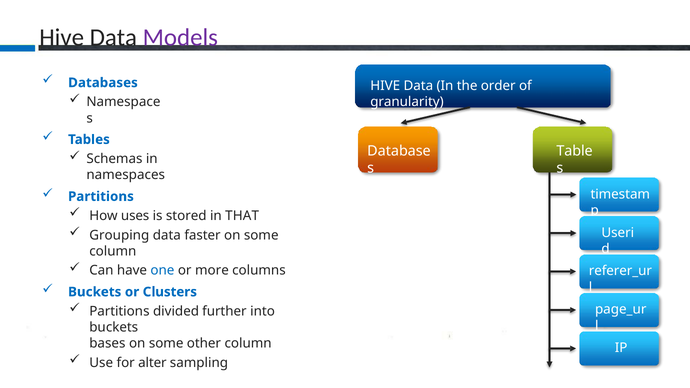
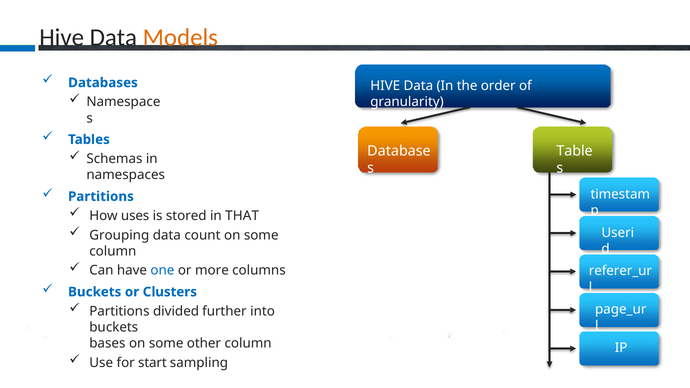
Models colour: purple -> orange
faster: faster -> count
alter: alter -> start
